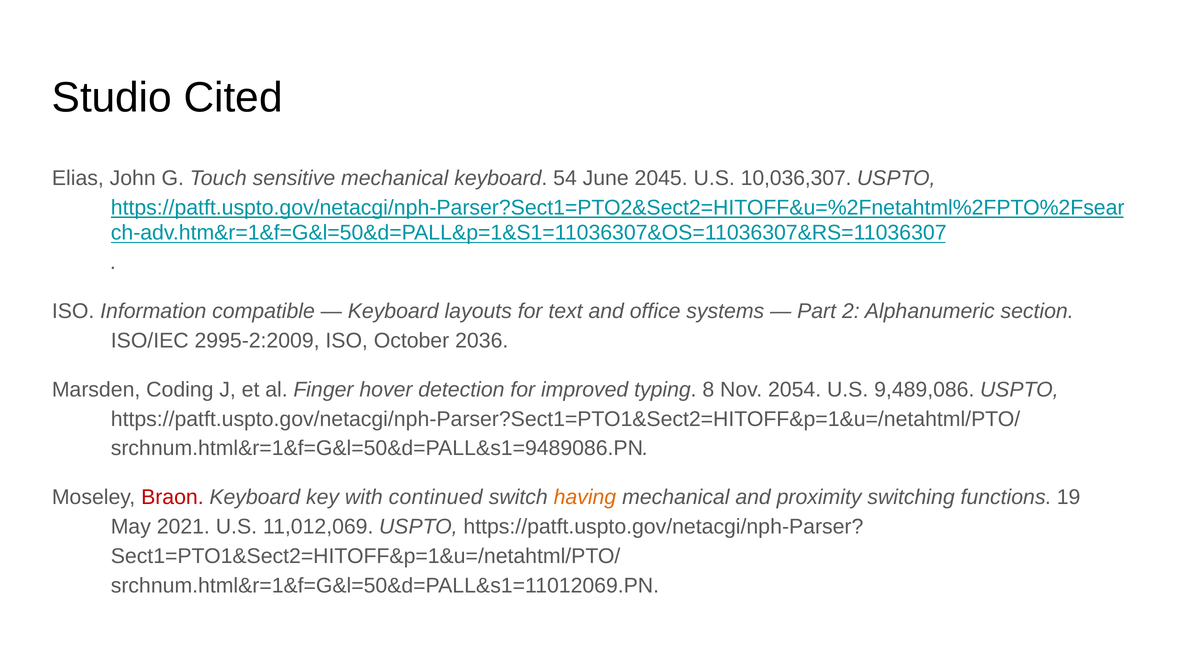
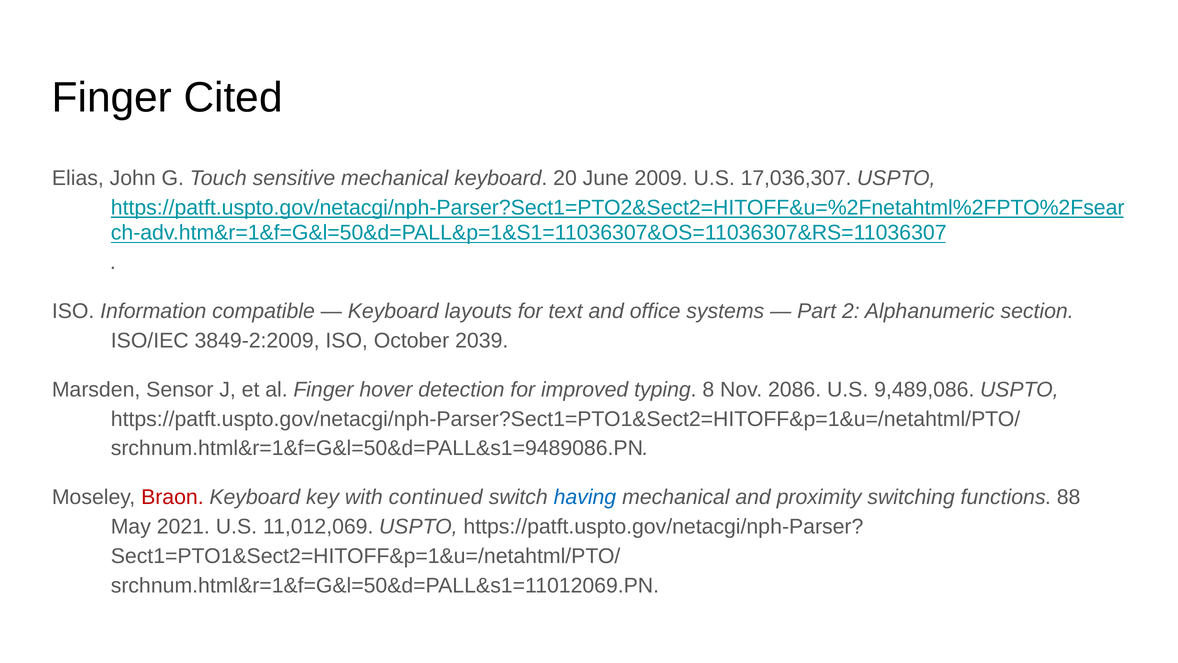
Studio at (112, 98): Studio -> Finger
54: 54 -> 20
2045: 2045 -> 2009
10,036,307: 10,036,307 -> 17,036,307
2995-2:2009: 2995-2:2009 -> 3849-2:2009
2036: 2036 -> 2039
Coding: Coding -> Sensor
2054: 2054 -> 2086
having colour: orange -> blue
19: 19 -> 88
